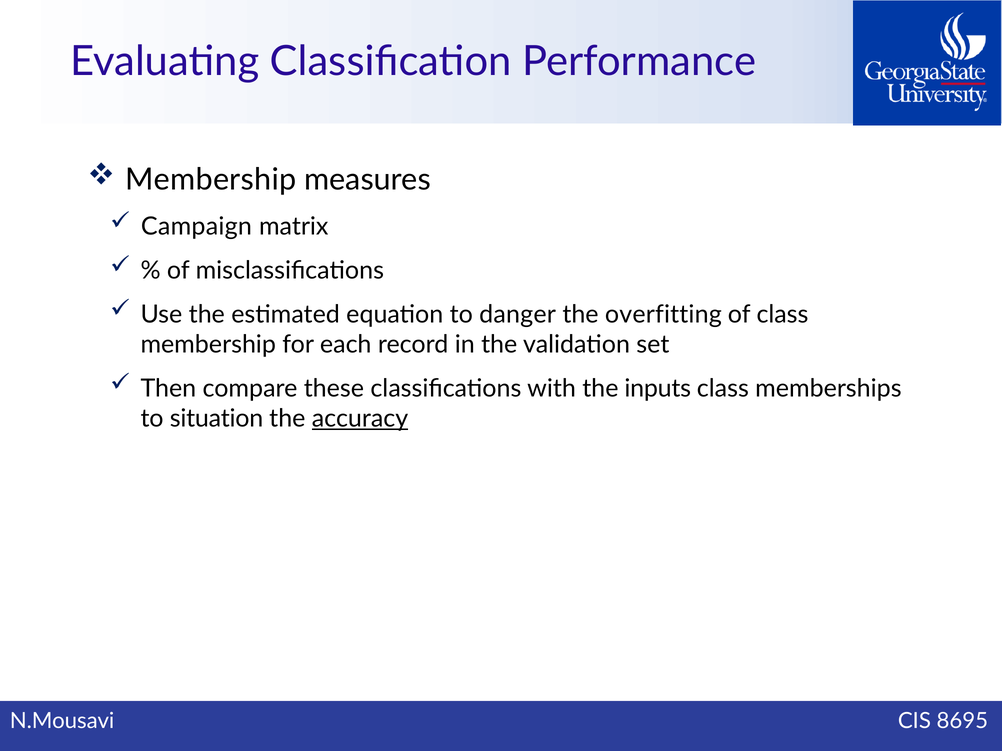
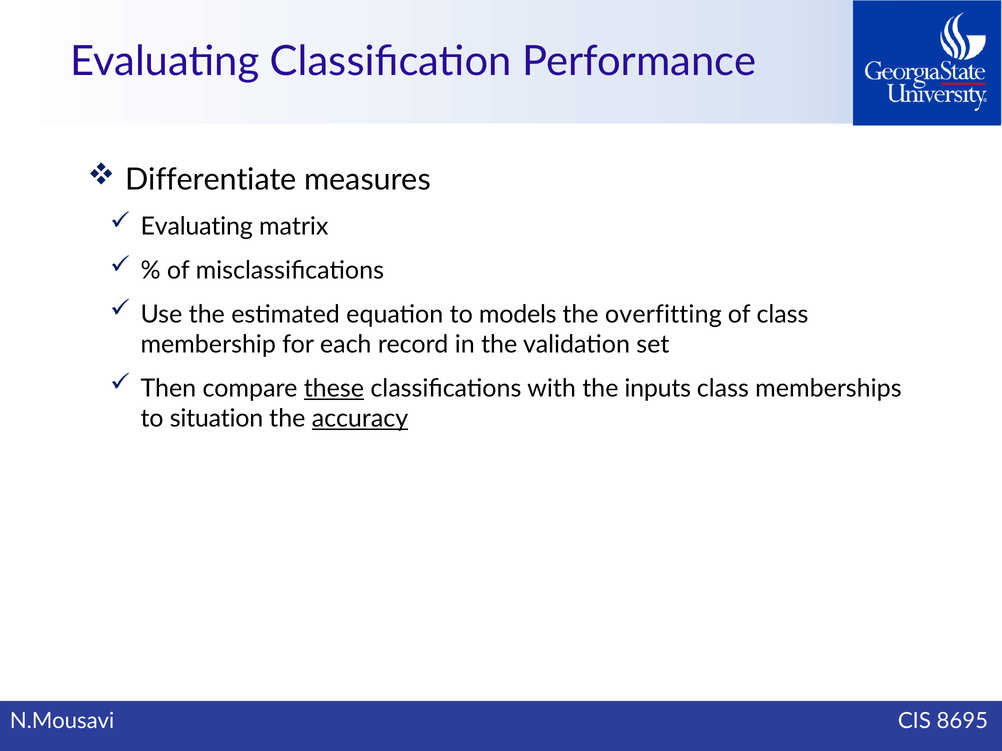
Membership at (211, 180): Membership -> Differentiate
Campaign at (196, 227): Campaign -> Evaluating
danger: danger -> models
these underline: none -> present
